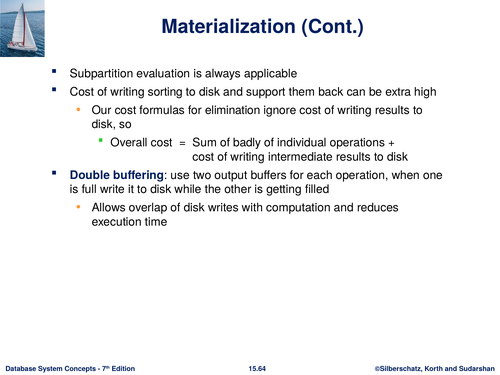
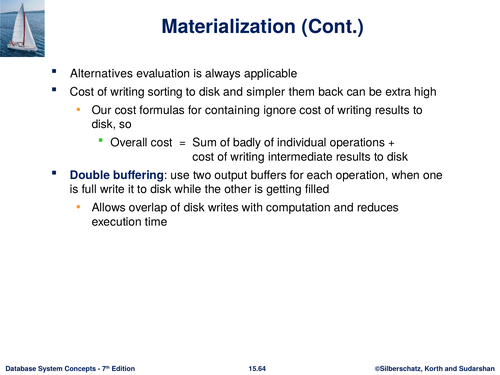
Subpartition: Subpartition -> Alternatives
support: support -> simpler
elimination: elimination -> containing
